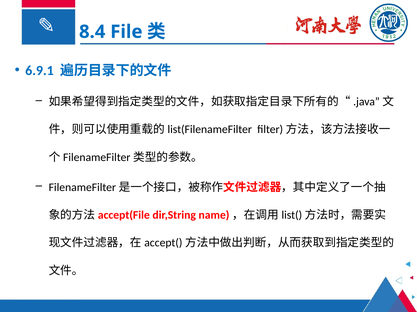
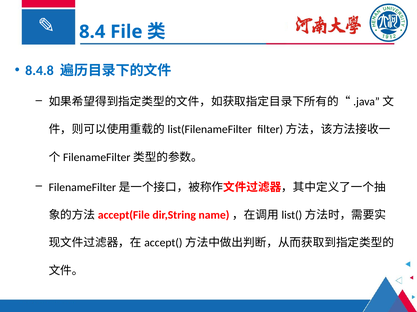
6.9.1: 6.9.1 -> 8.4.8
